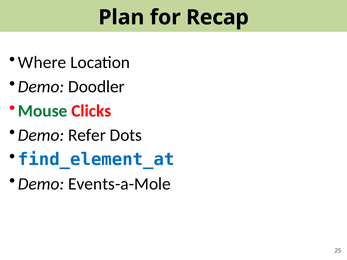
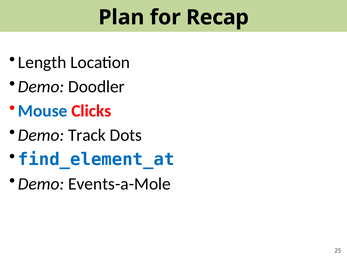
Where: Where -> Length
Mouse colour: green -> blue
Refer: Refer -> Track
